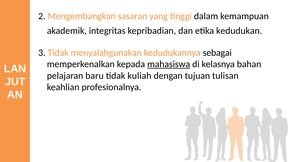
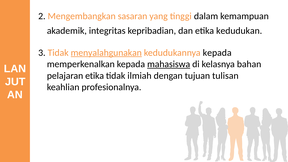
menyalahgunakan underline: none -> present
kedudukannya sebagai: sebagai -> kepada
pelajaran baru: baru -> etika
kuliah: kuliah -> ilmiah
